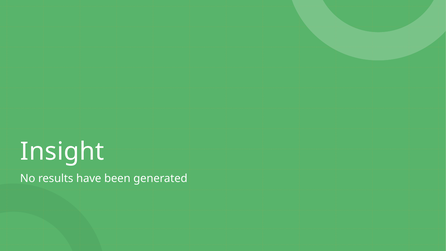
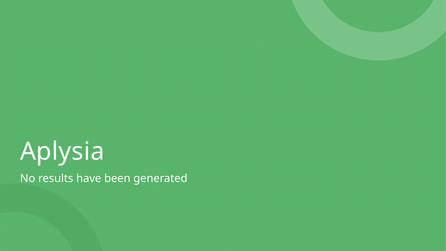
Insight: Insight -> Aplysia
